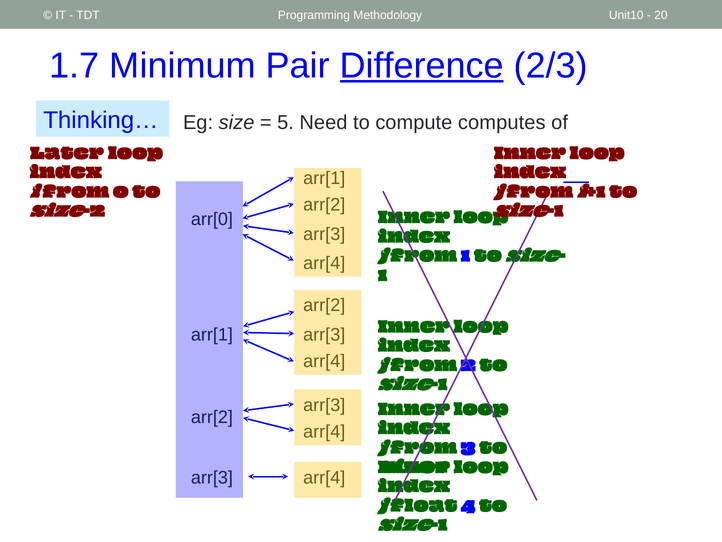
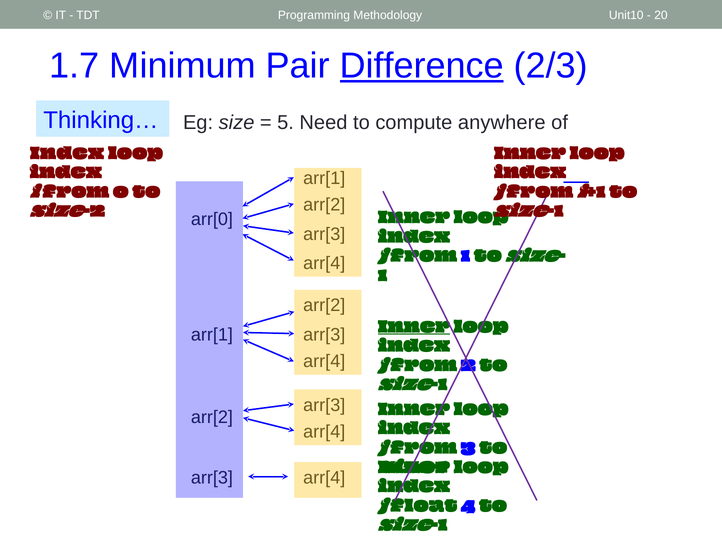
computes: computes -> anywhere
Later at (67, 154): Later -> Index
Inner at (414, 327) underline: none -> present
